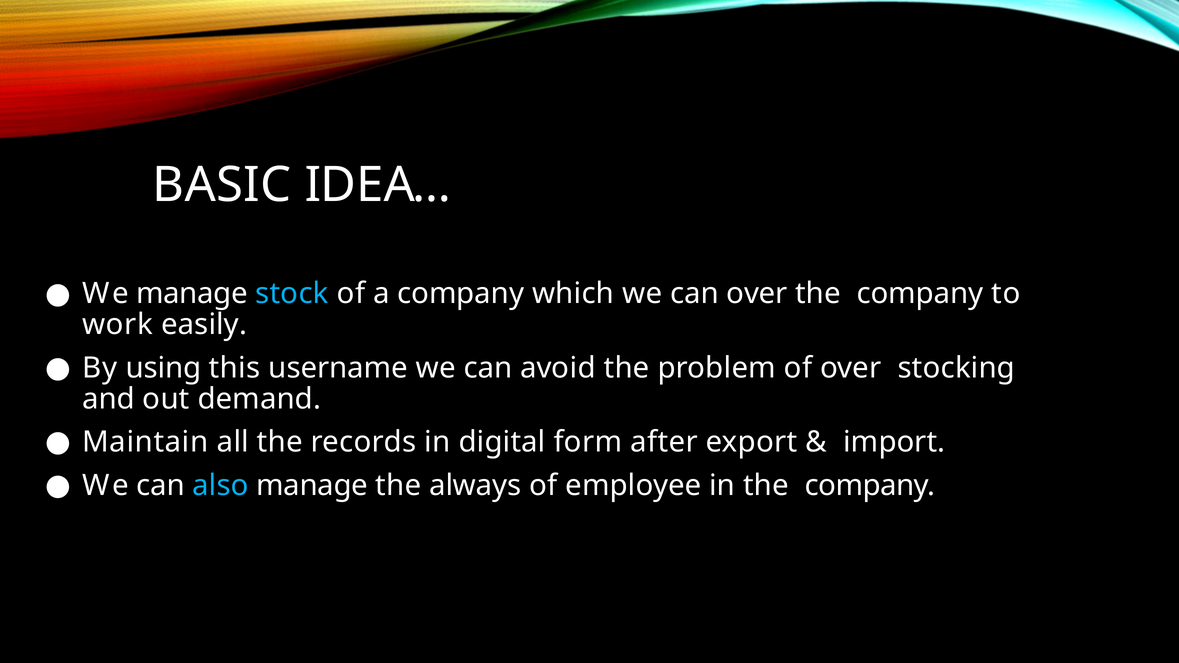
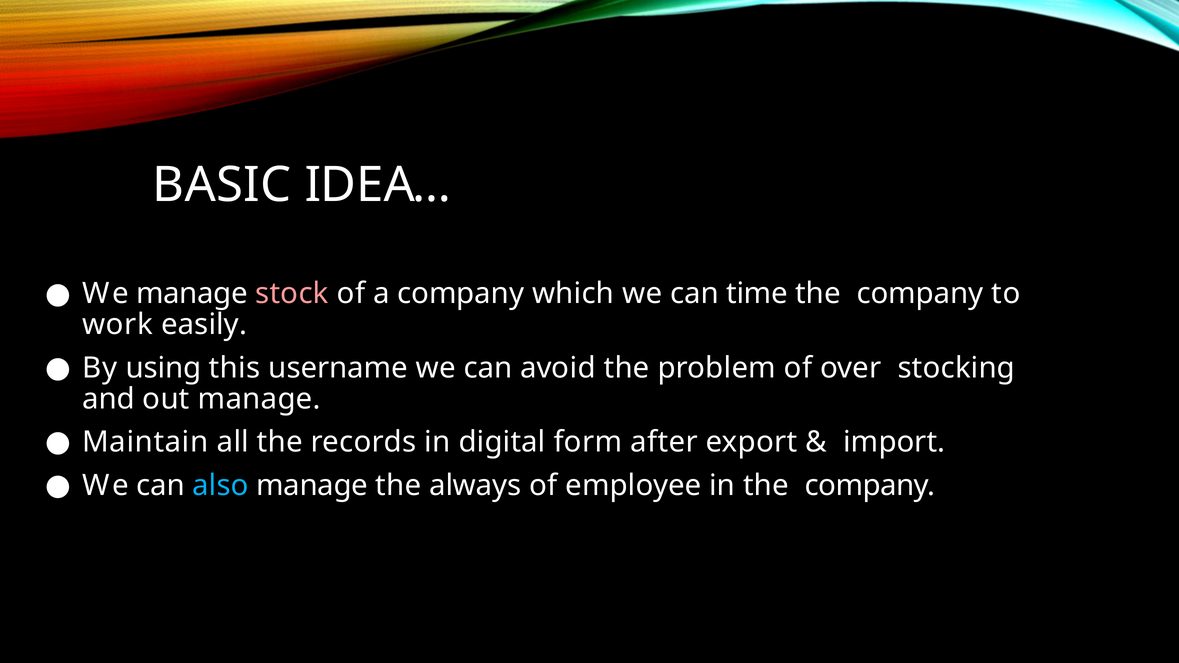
stock colour: light blue -> pink
can over: over -> time
out demand: demand -> manage
